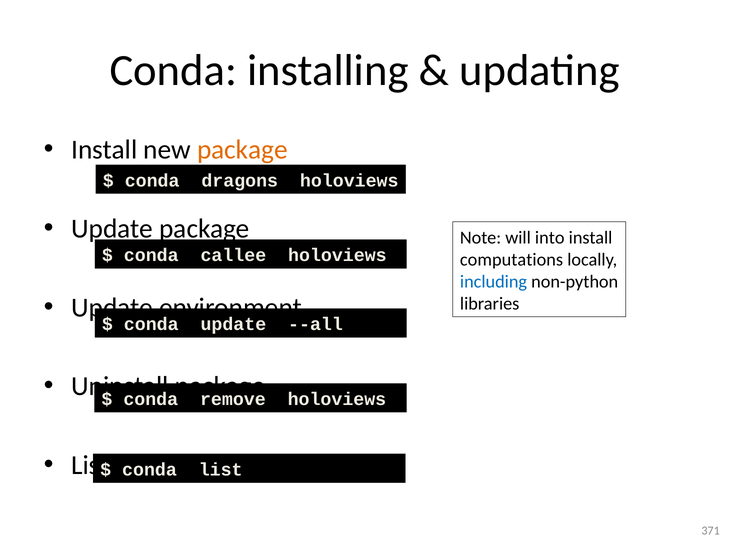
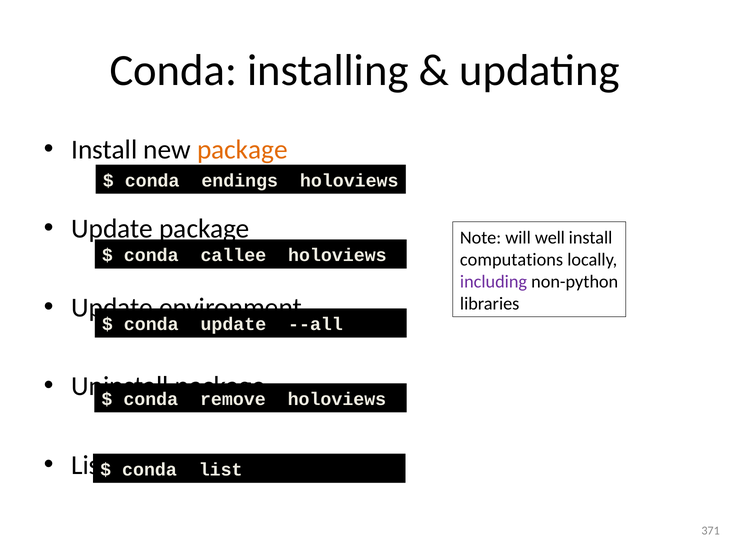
dragons: dragons -> endings
into: into -> well
including colour: blue -> purple
